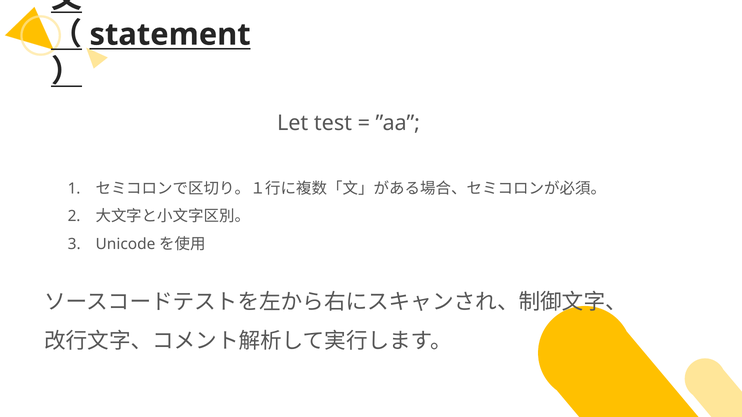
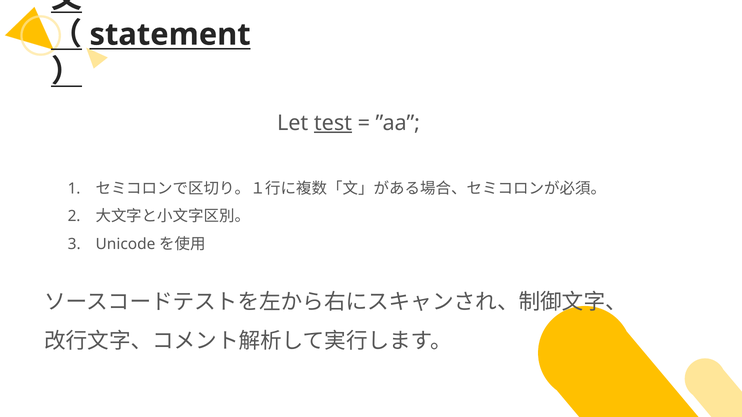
test underline: none -> present
